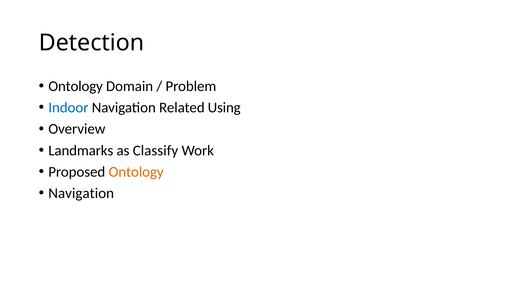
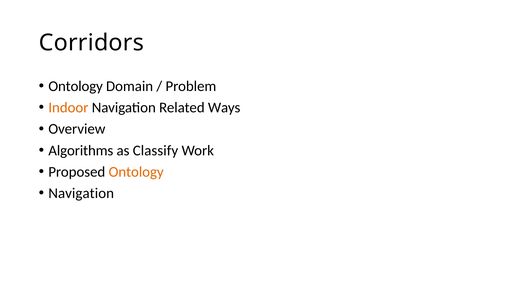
Detection: Detection -> Corridors
Indoor colour: blue -> orange
Using: Using -> Ways
Landmarks: Landmarks -> Algorithms
